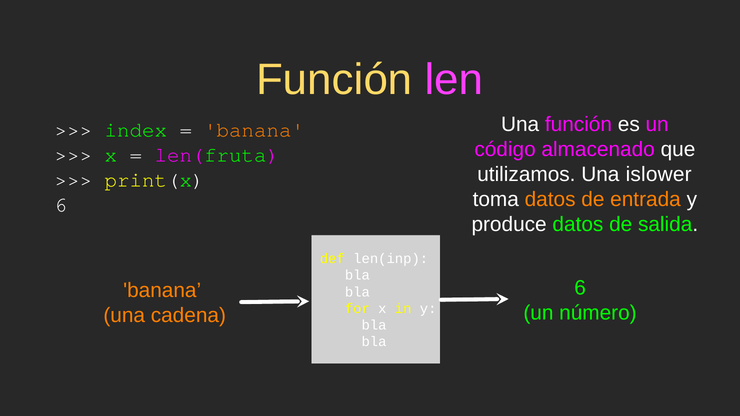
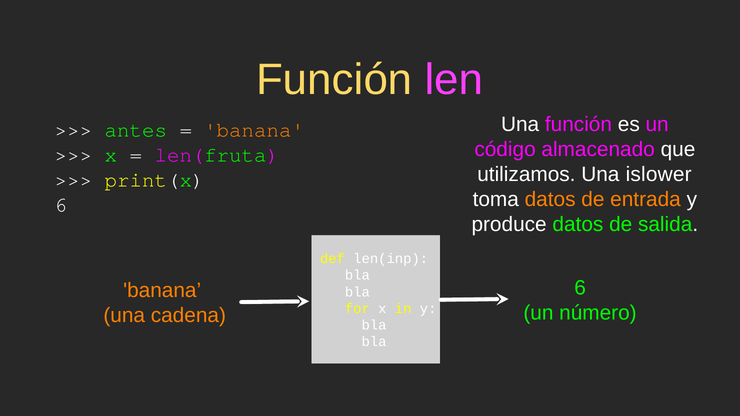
index: index -> antes
